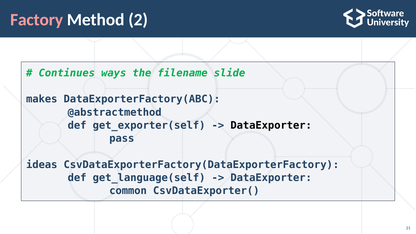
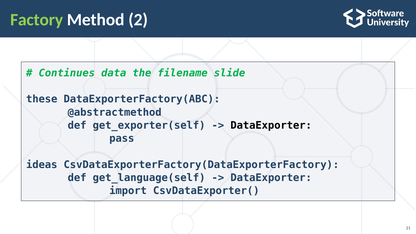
Factory colour: pink -> light green
ways: ways -> data
makes: makes -> these
common: common -> import
